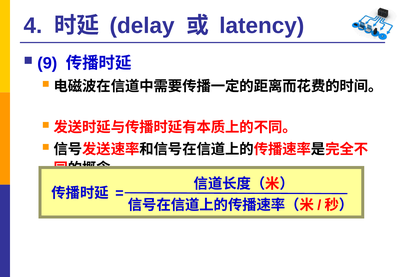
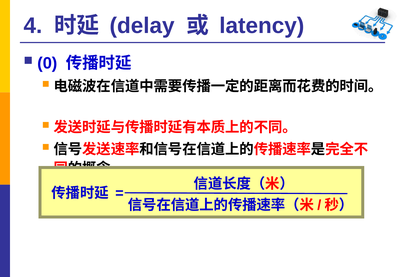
9: 9 -> 0
